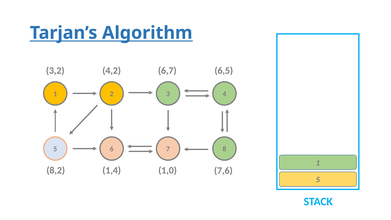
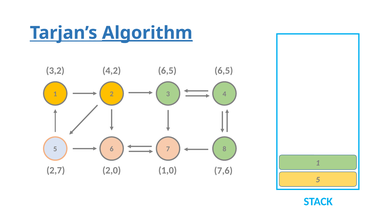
Algorithm underline: none -> present
4,2 6,7: 6,7 -> 6,5
8,2: 8,2 -> 2,7
1,4: 1,4 -> 2,0
